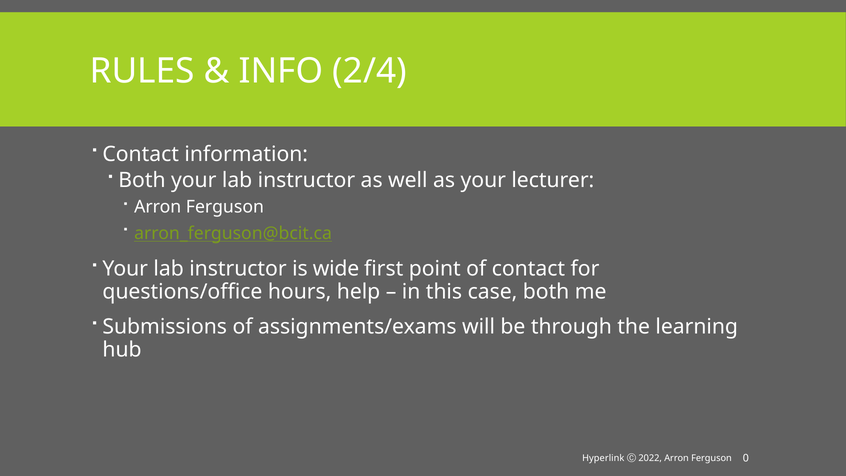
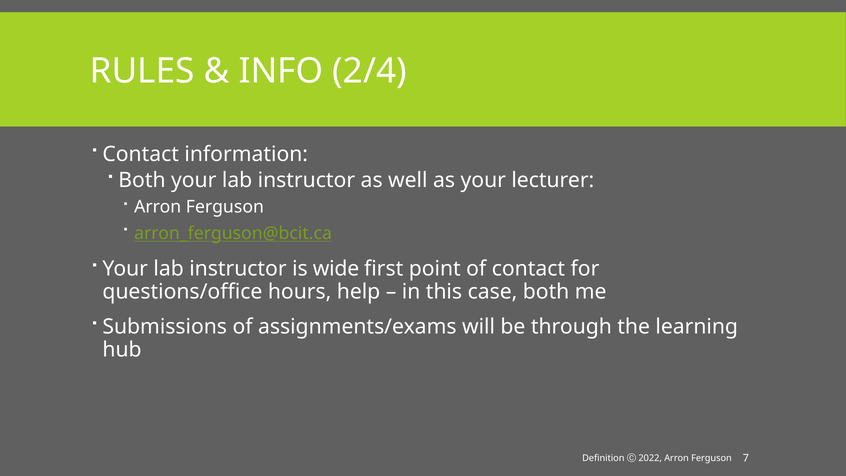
0: 0 -> 7
Hyperlink: Hyperlink -> Definition
